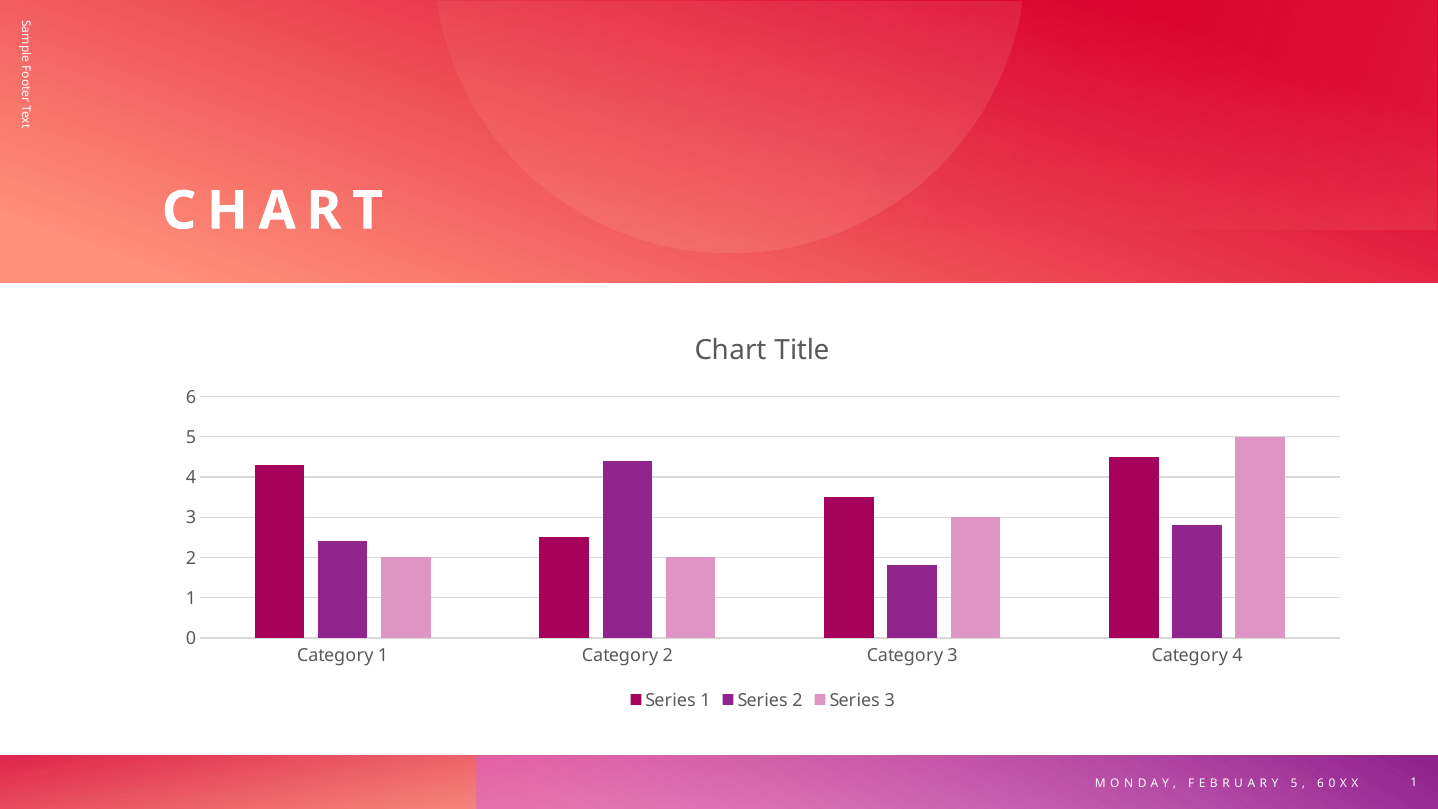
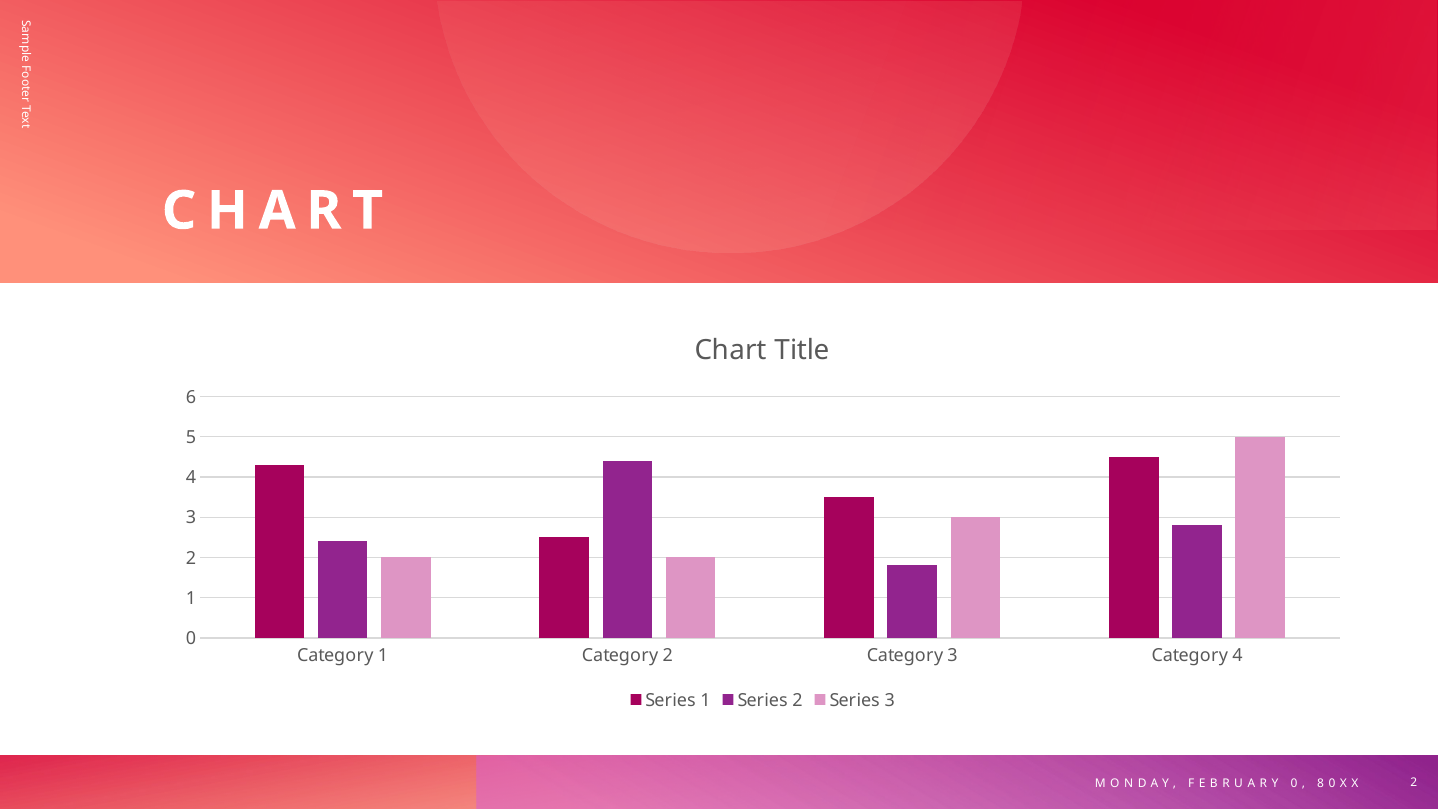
5 at (1294, 783): 5 -> 0
6 at (1321, 783): 6 -> 8
1 at (1414, 782): 1 -> 2
